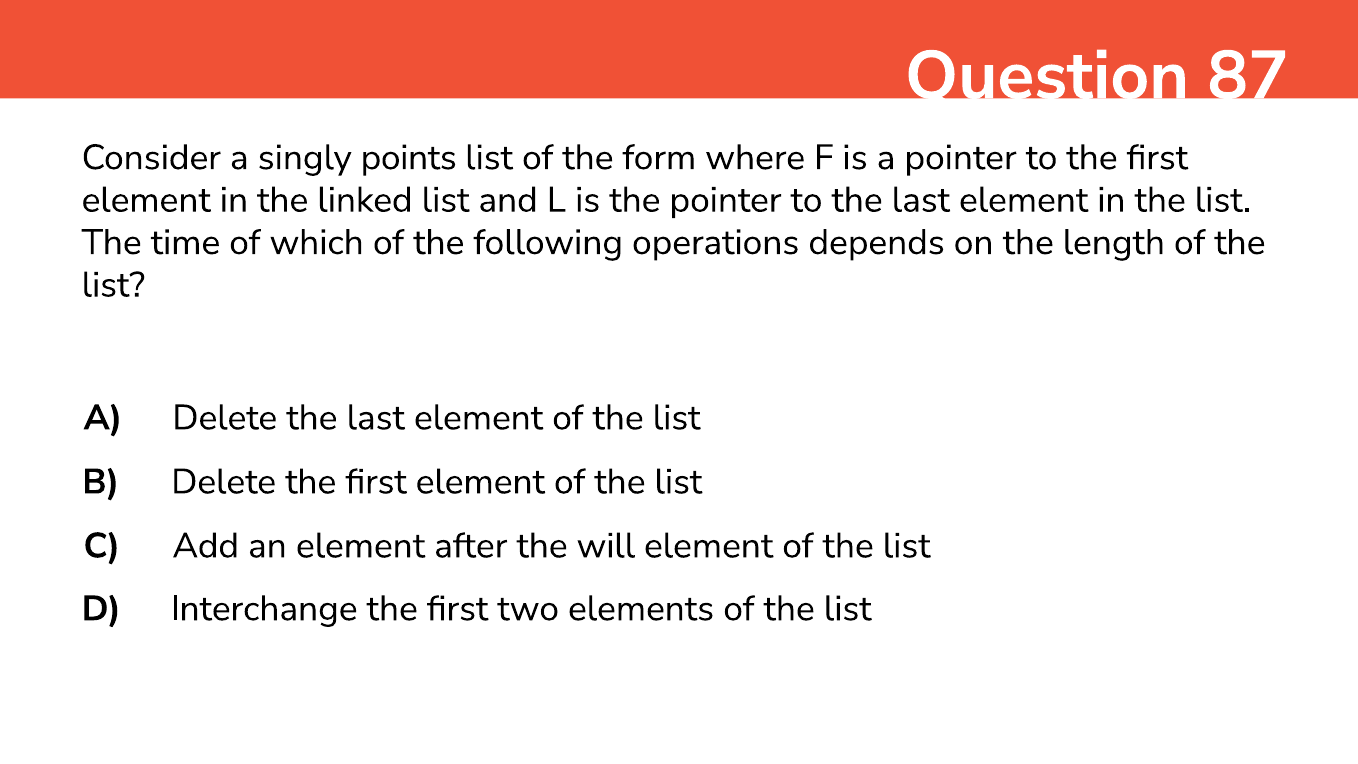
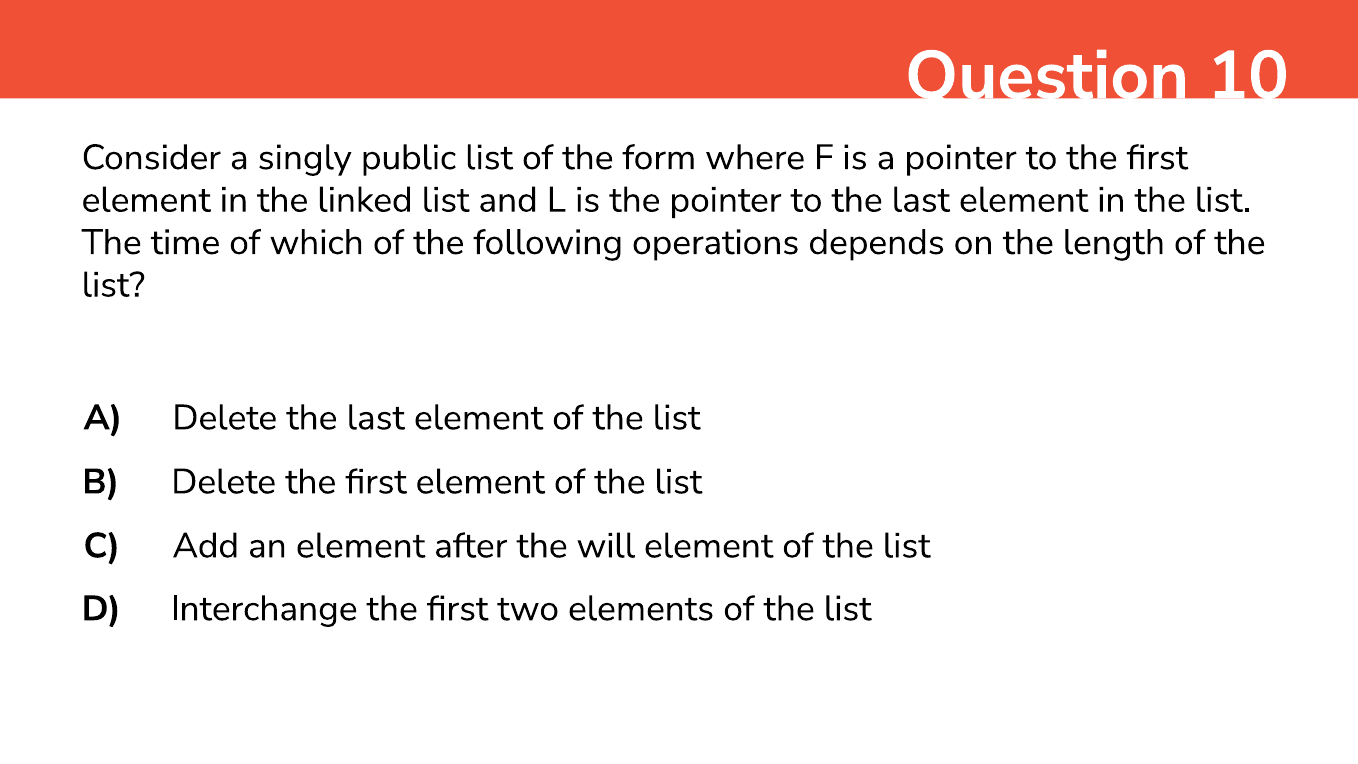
87: 87 -> 10
points: points -> public
